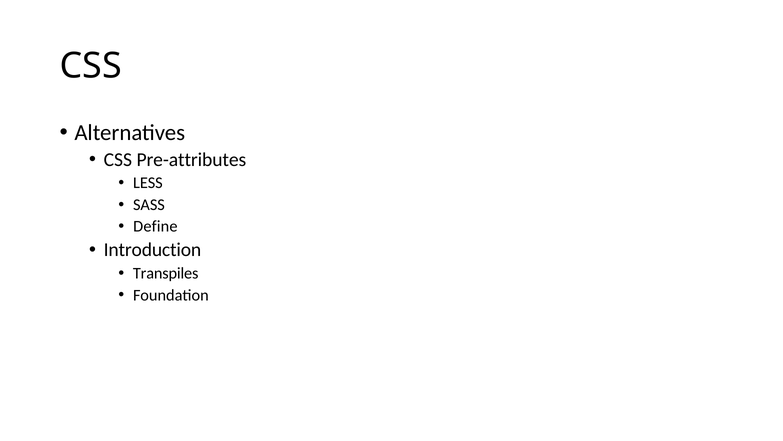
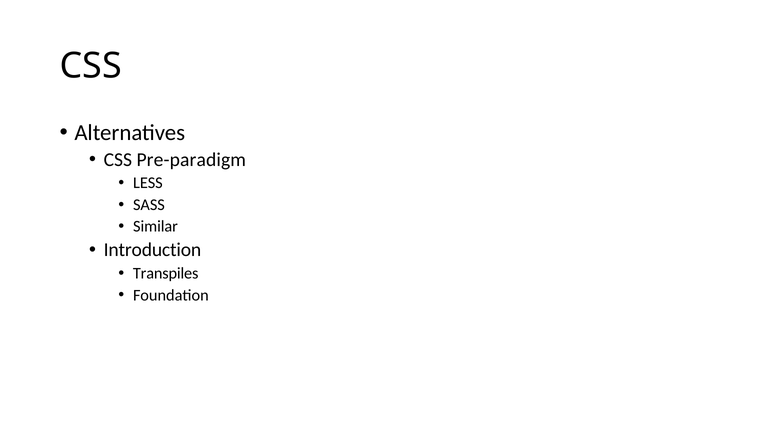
Pre-attributes: Pre-attributes -> Pre-paradigm
Define: Define -> Similar
